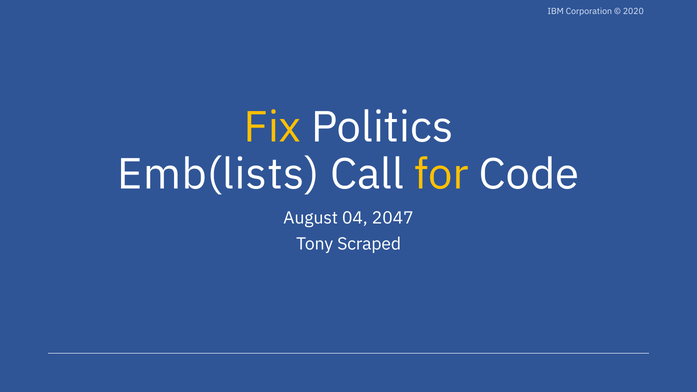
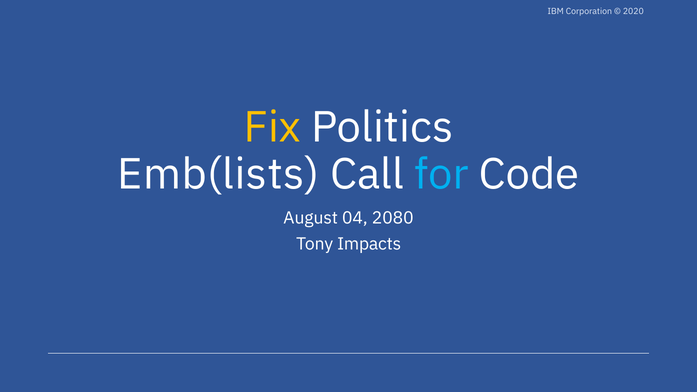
for colour: yellow -> light blue
2047: 2047 -> 2080
Scraped: Scraped -> Impacts
